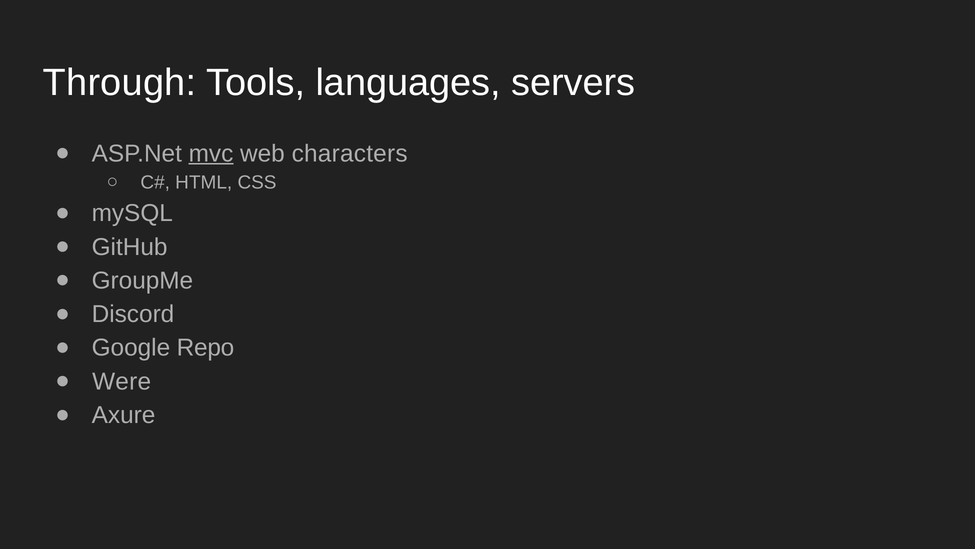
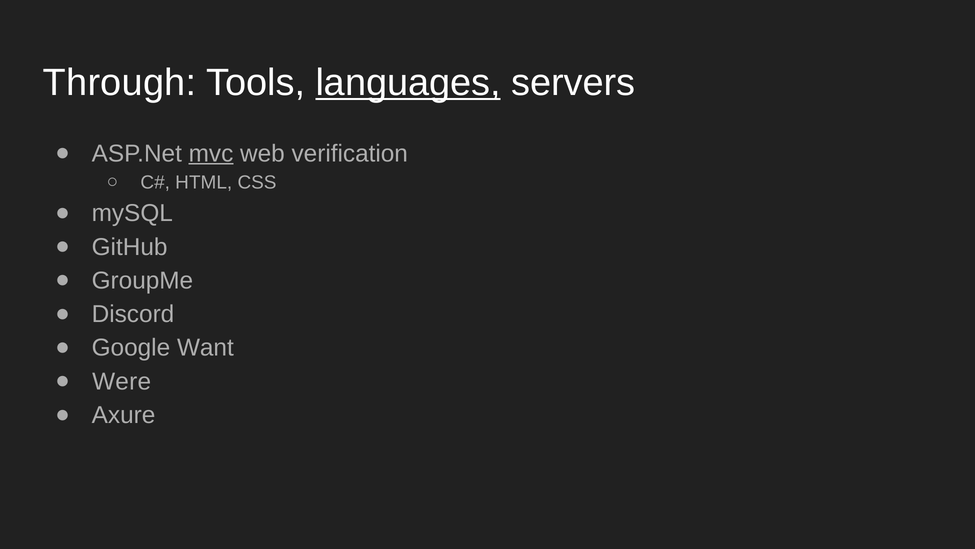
languages underline: none -> present
characters: characters -> verification
Repo: Repo -> Want
